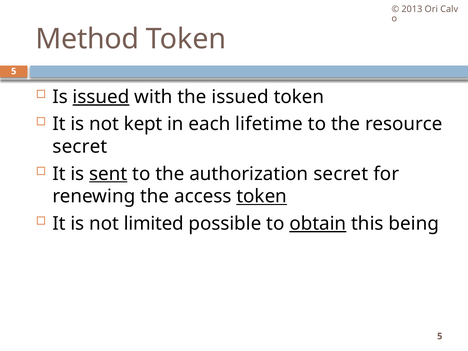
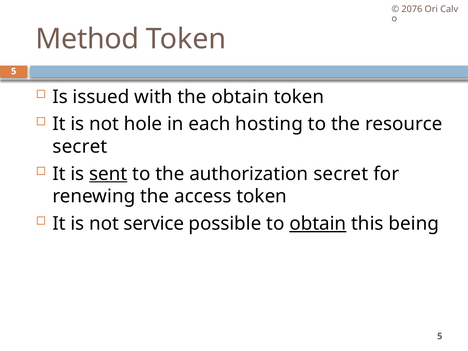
2013: 2013 -> 2076
issued at (101, 97) underline: present -> none
the issued: issued -> obtain
kept: kept -> hole
lifetime: lifetime -> hosting
token at (262, 196) underline: present -> none
limited: limited -> service
